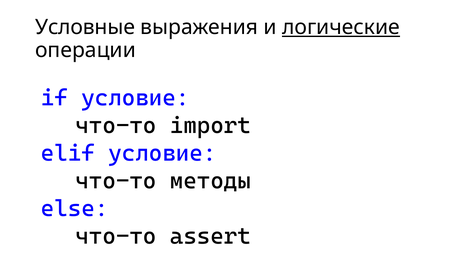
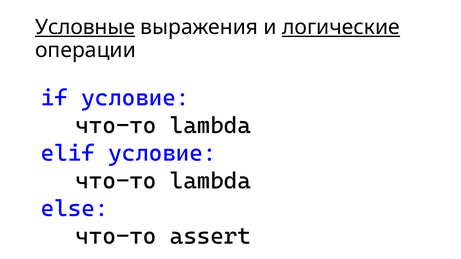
Условные underline: none -> present
import at (210, 126): import -> lambda
методы at (210, 181): методы -> lambda
